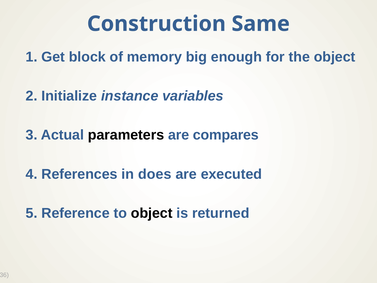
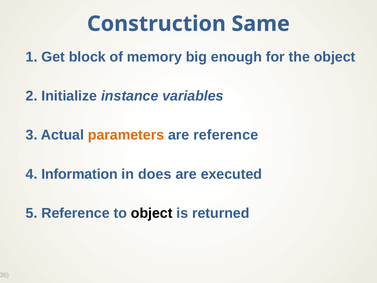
parameters colour: black -> orange
are compares: compares -> reference
References: References -> Information
